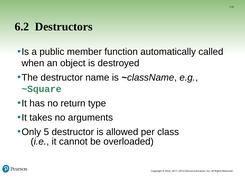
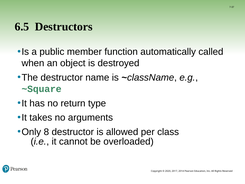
6.2: 6.2 -> 6.5
5: 5 -> 8
